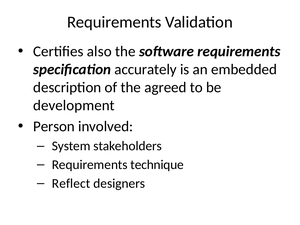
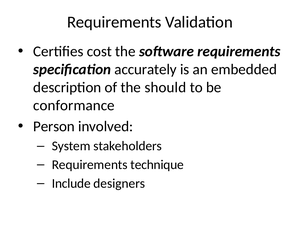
also: also -> cost
agreed: agreed -> should
development: development -> conformance
Reflect: Reflect -> Include
